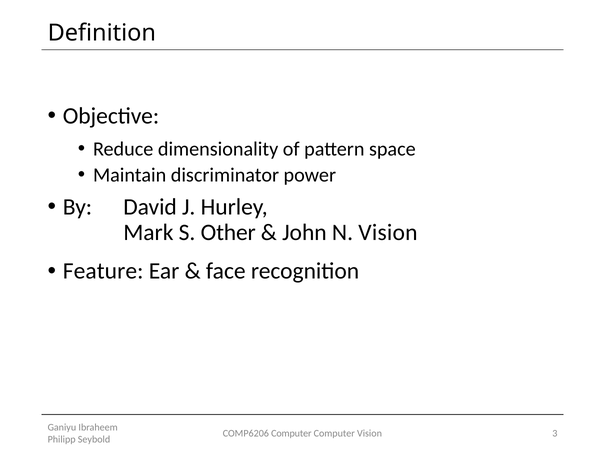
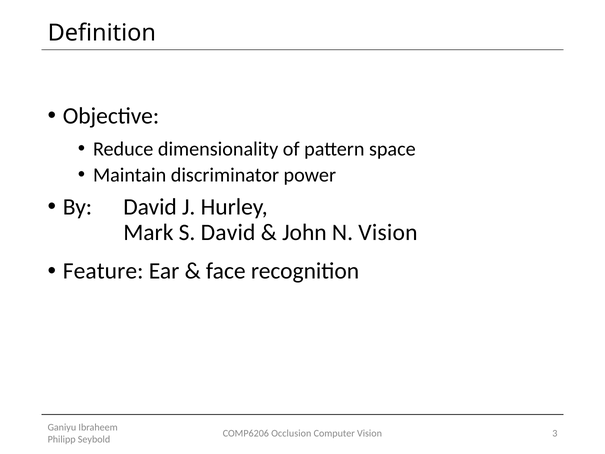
S Other: Other -> David
COMP6206 Computer: Computer -> Occlusion
